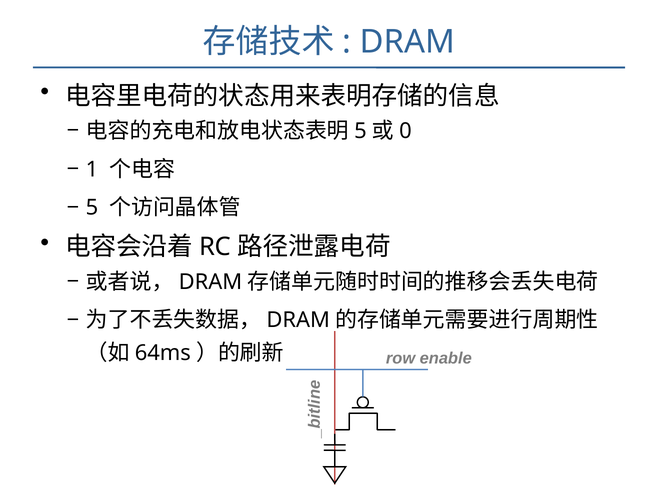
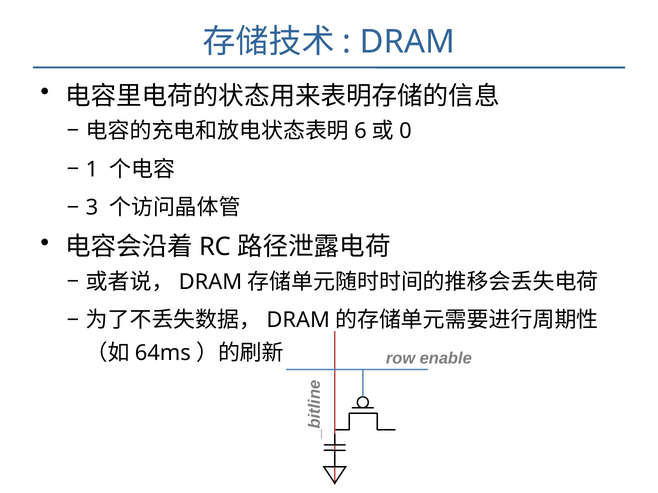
5 at (360, 131): 5 -> 6
5 at (92, 208): 5 -> 3
